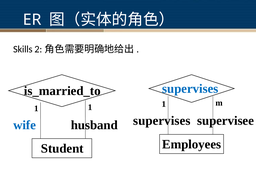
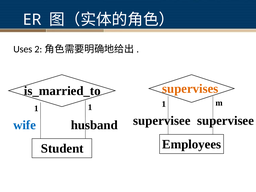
Skills: Skills -> Uses
supervises at (190, 89) colour: blue -> orange
supervises at (162, 121): supervises -> supervisee
